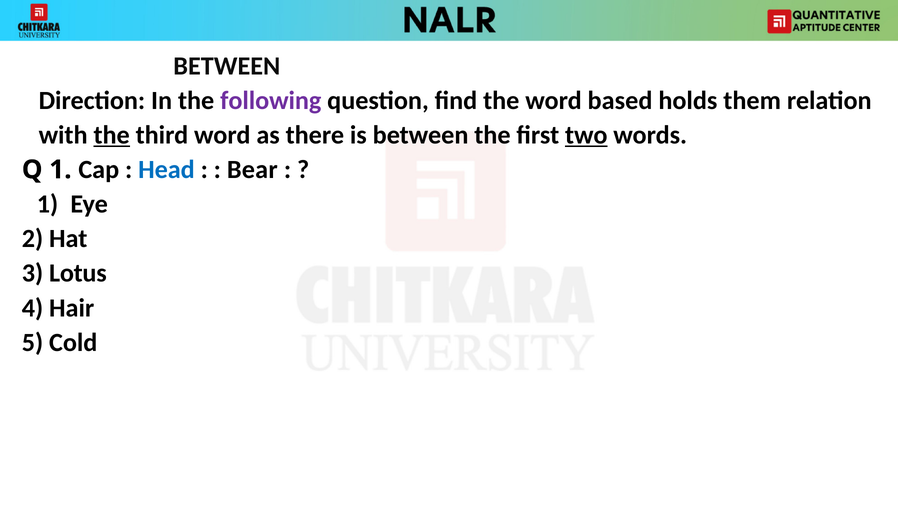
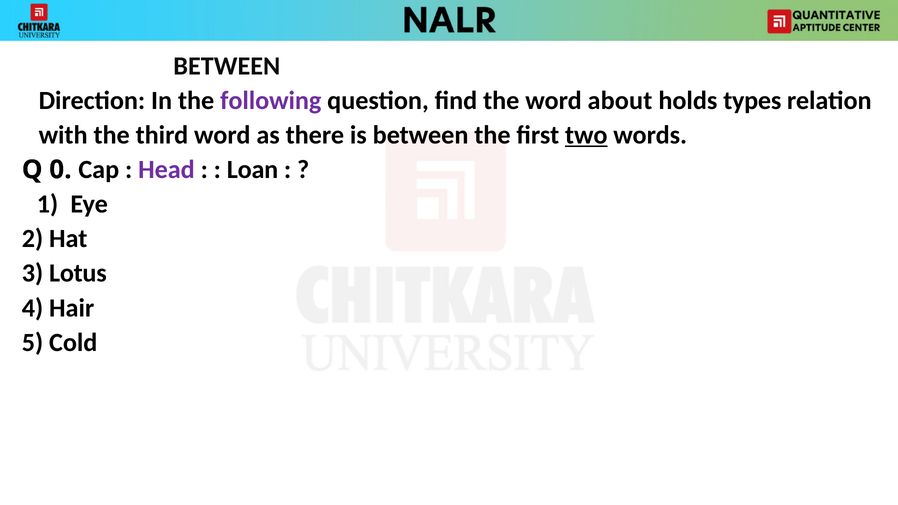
based: based -> about
them: them -> types
the at (112, 135) underline: present -> none
Q 1: 1 -> 0
Head colour: blue -> purple
Bear: Bear -> Loan
